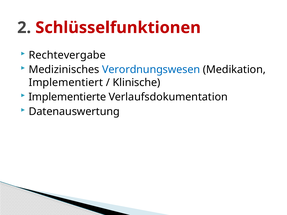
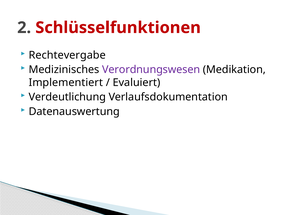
Verordnungswesen colour: blue -> purple
Klinische: Klinische -> Evaluiert
Implementierte: Implementierte -> Verdeutlichung
